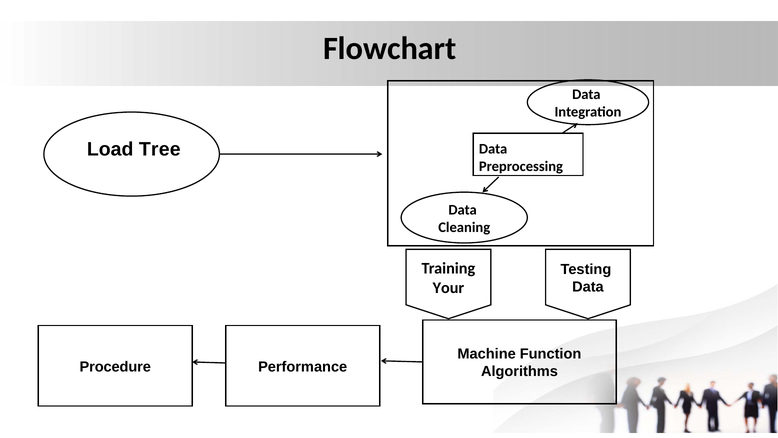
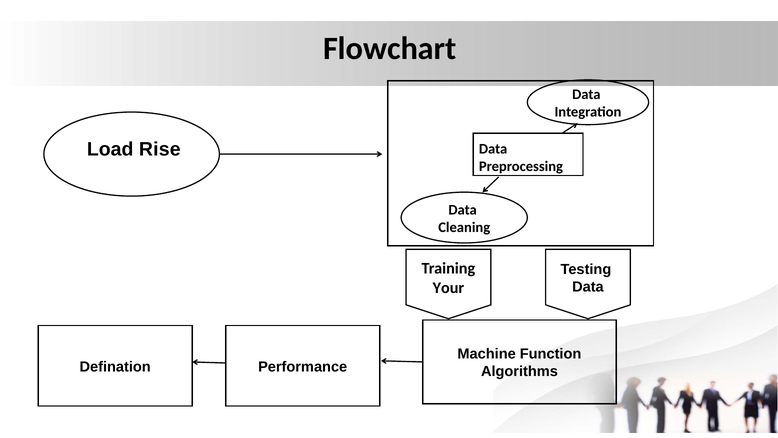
Tree: Tree -> Rise
Procedure: Procedure -> Defination
